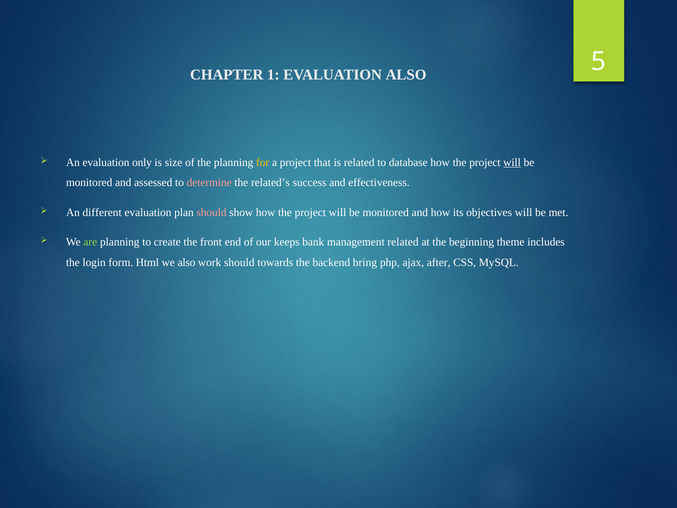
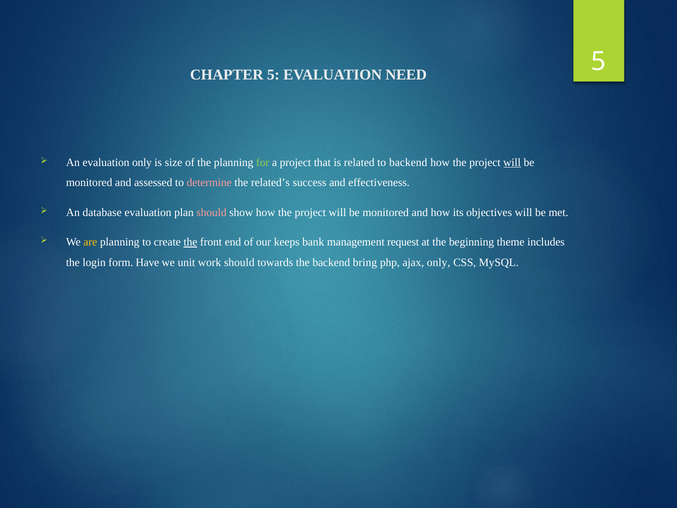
CHAPTER 1: 1 -> 5
EVALUATION ALSO: ALSO -> NEED
for colour: yellow -> light green
to database: database -> backend
different: different -> database
are colour: light green -> yellow
the at (190, 242) underline: none -> present
management related: related -> request
Html: Html -> Have
we also: also -> unit
ajax after: after -> only
